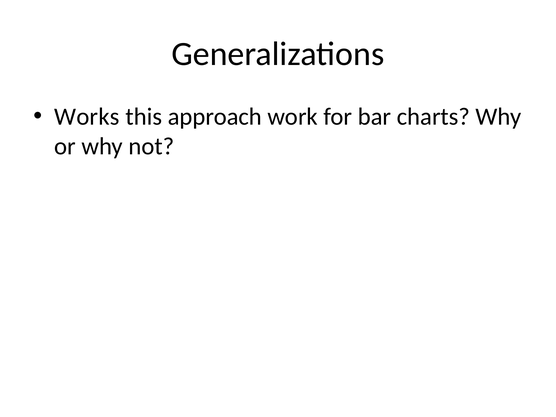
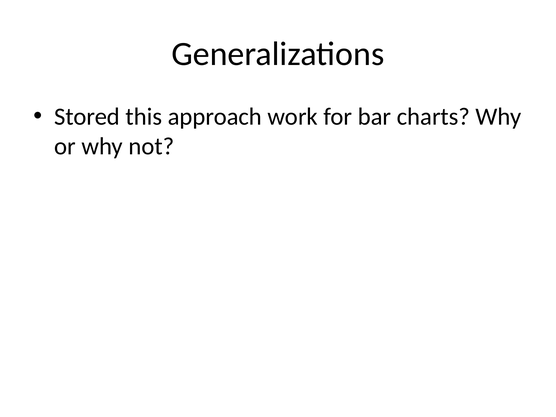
Works: Works -> Stored
